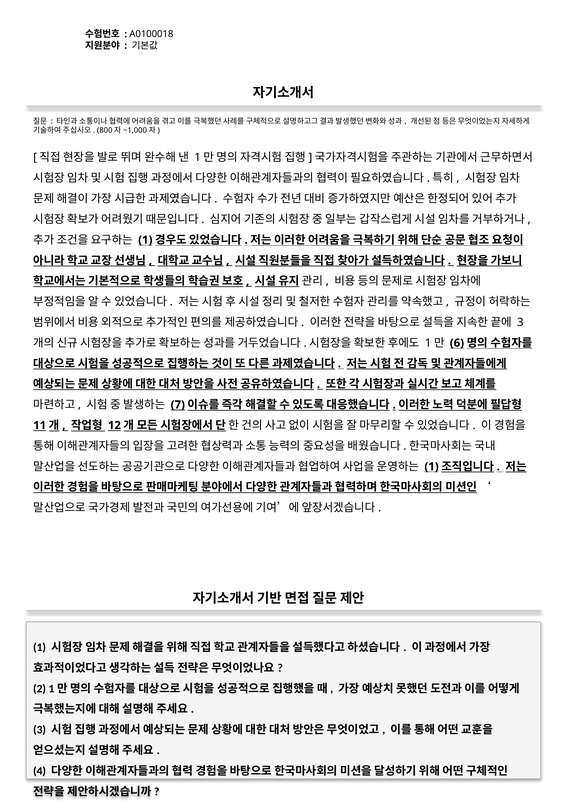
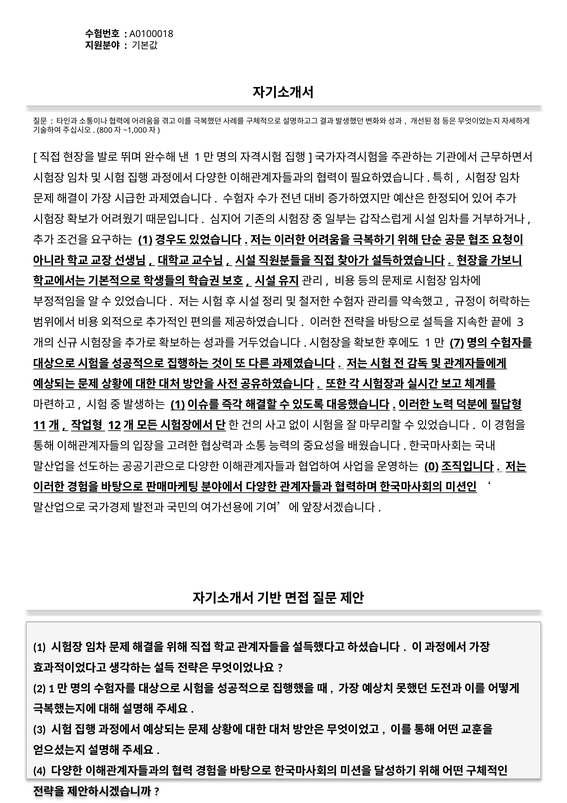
6: 6 -> 7
7 at (178, 404): 7 -> 1
1 at (432, 466): 1 -> 0
